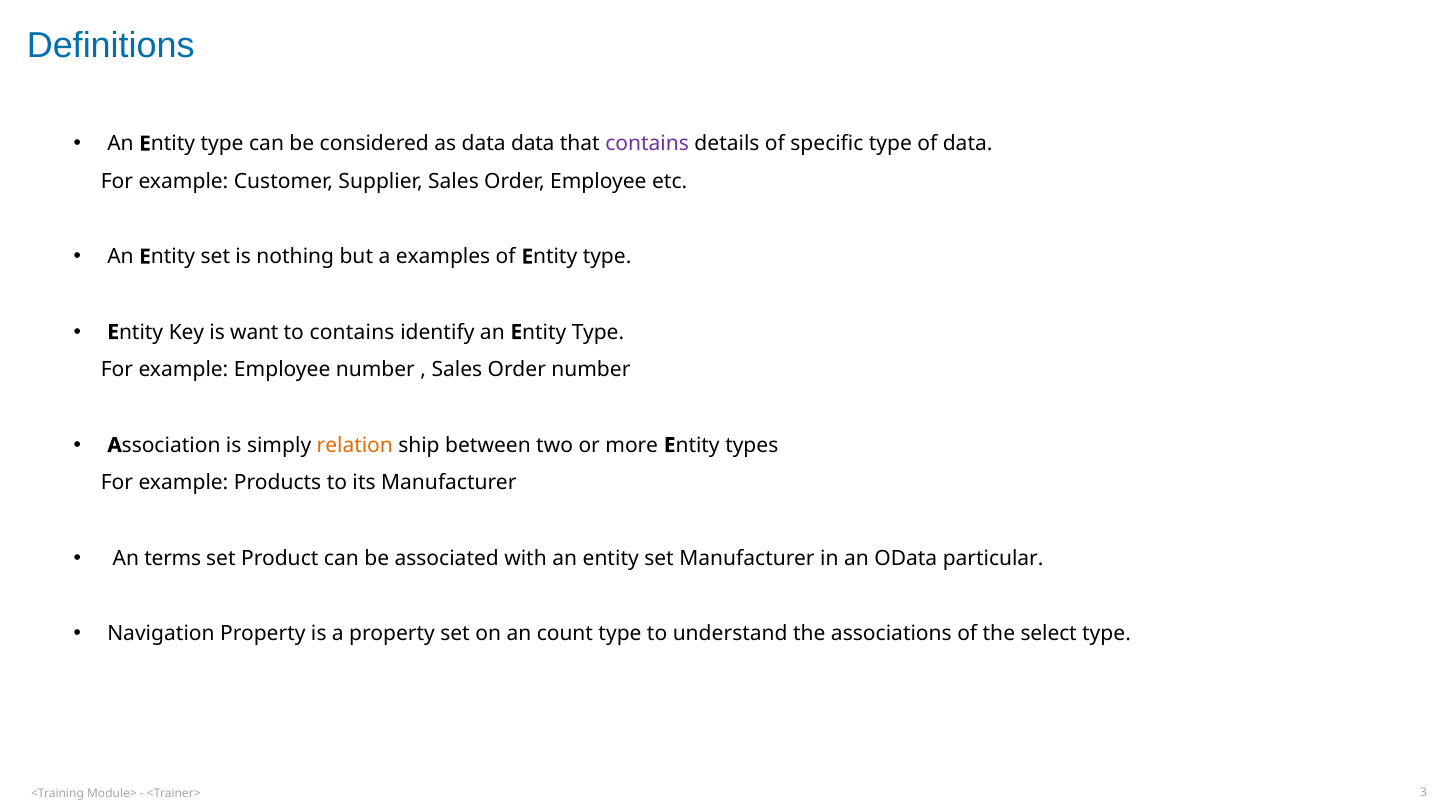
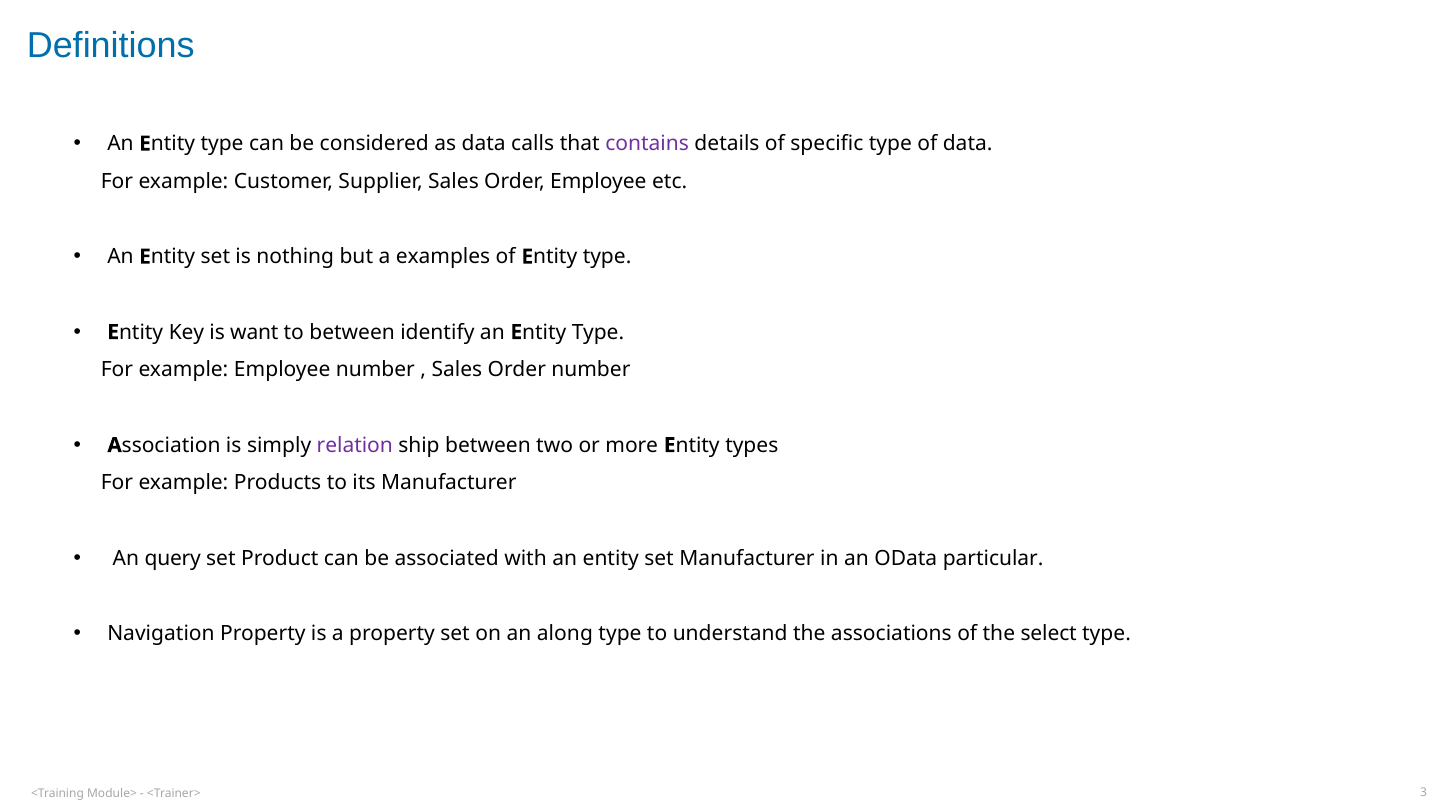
data data: data -> calls
to contains: contains -> between
relation colour: orange -> purple
terms: terms -> query
count: count -> along
